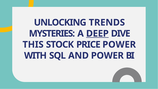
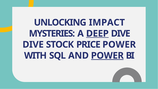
TRENDS: TRENDS -> IMPACT
THIS at (33, 45): THIS -> DIVE
POWER at (107, 56) underline: none -> present
